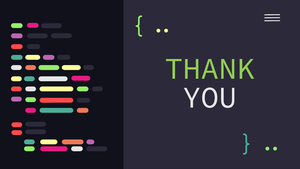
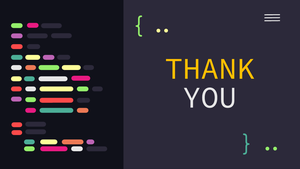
THANK colour: light green -> yellow
